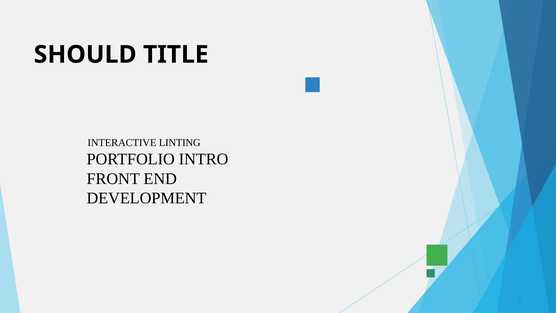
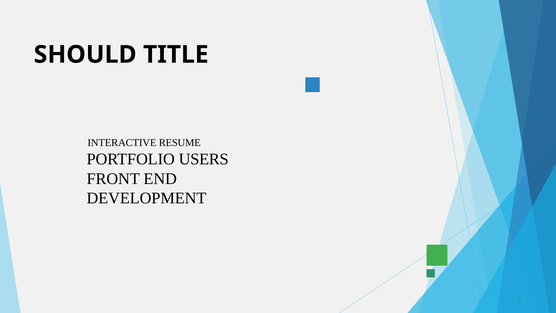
LINTING: LINTING -> RESUME
INTRO: INTRO -> USERS
